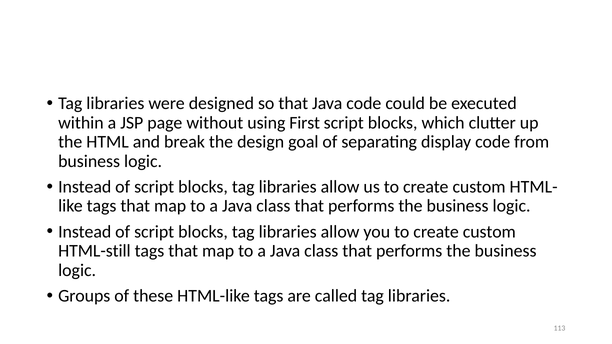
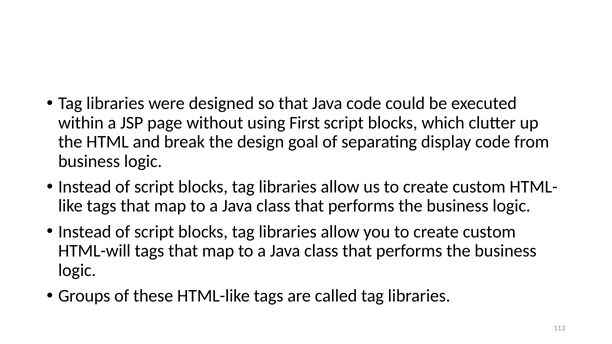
HTML-still: HTML-still -> HTML-will
